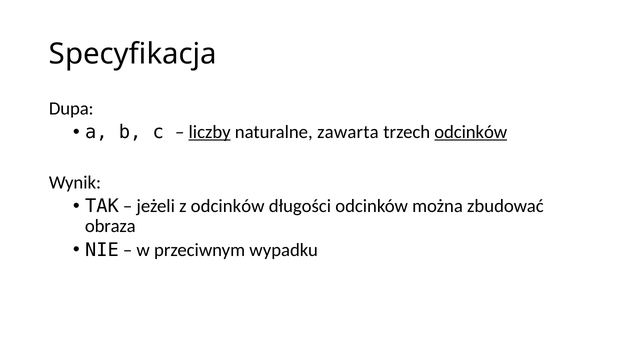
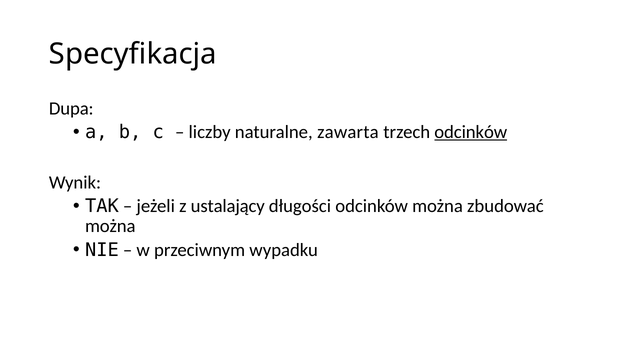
liczby underline: present -> none
z odcinków: odcinków -> ustalający
obraza at (110, 226): obraza -> można
